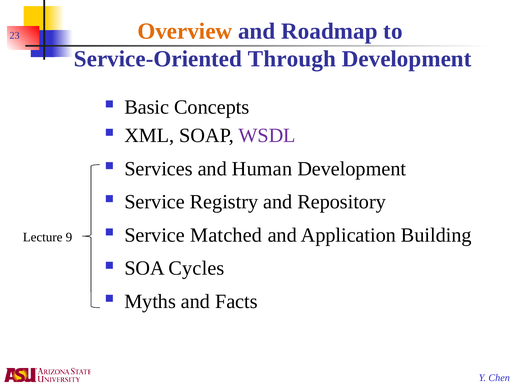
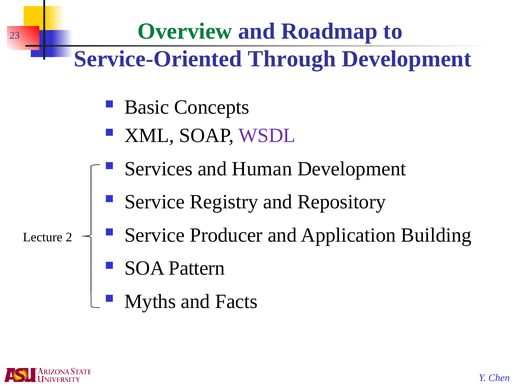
Overview colour: orange -> green
Matched: Matched -> Producer
9: 9 -> 2
Cycles: Cycles -> Pattern
